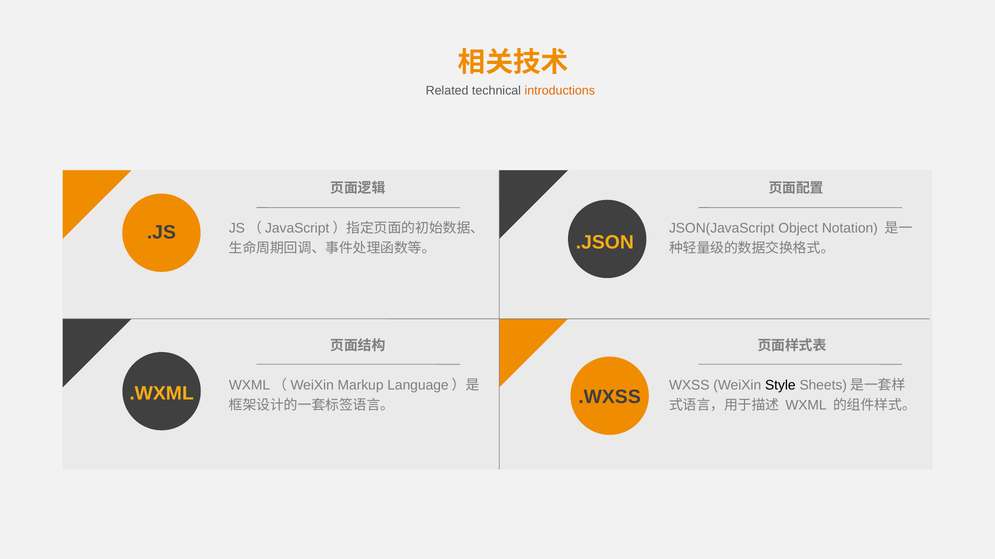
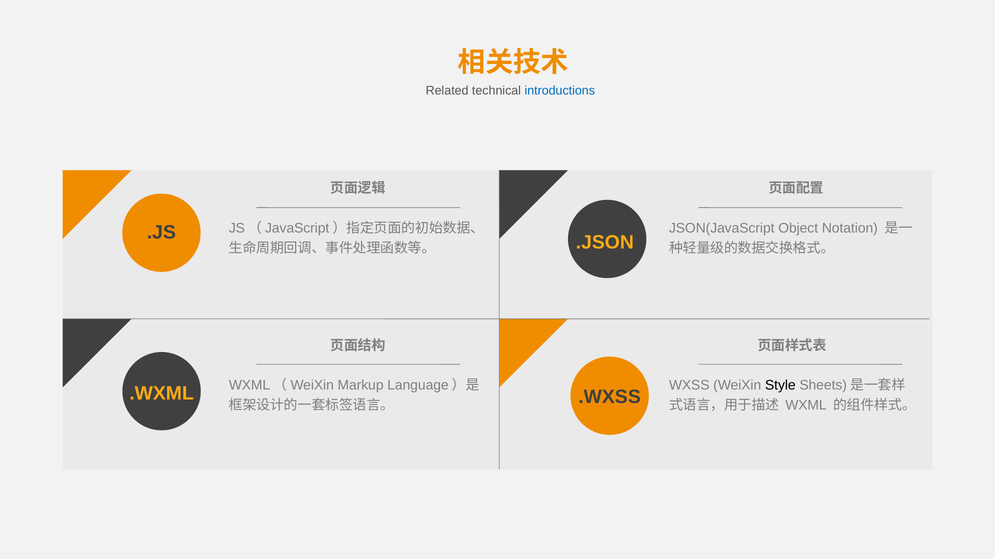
introductions colour: orange -> blue
